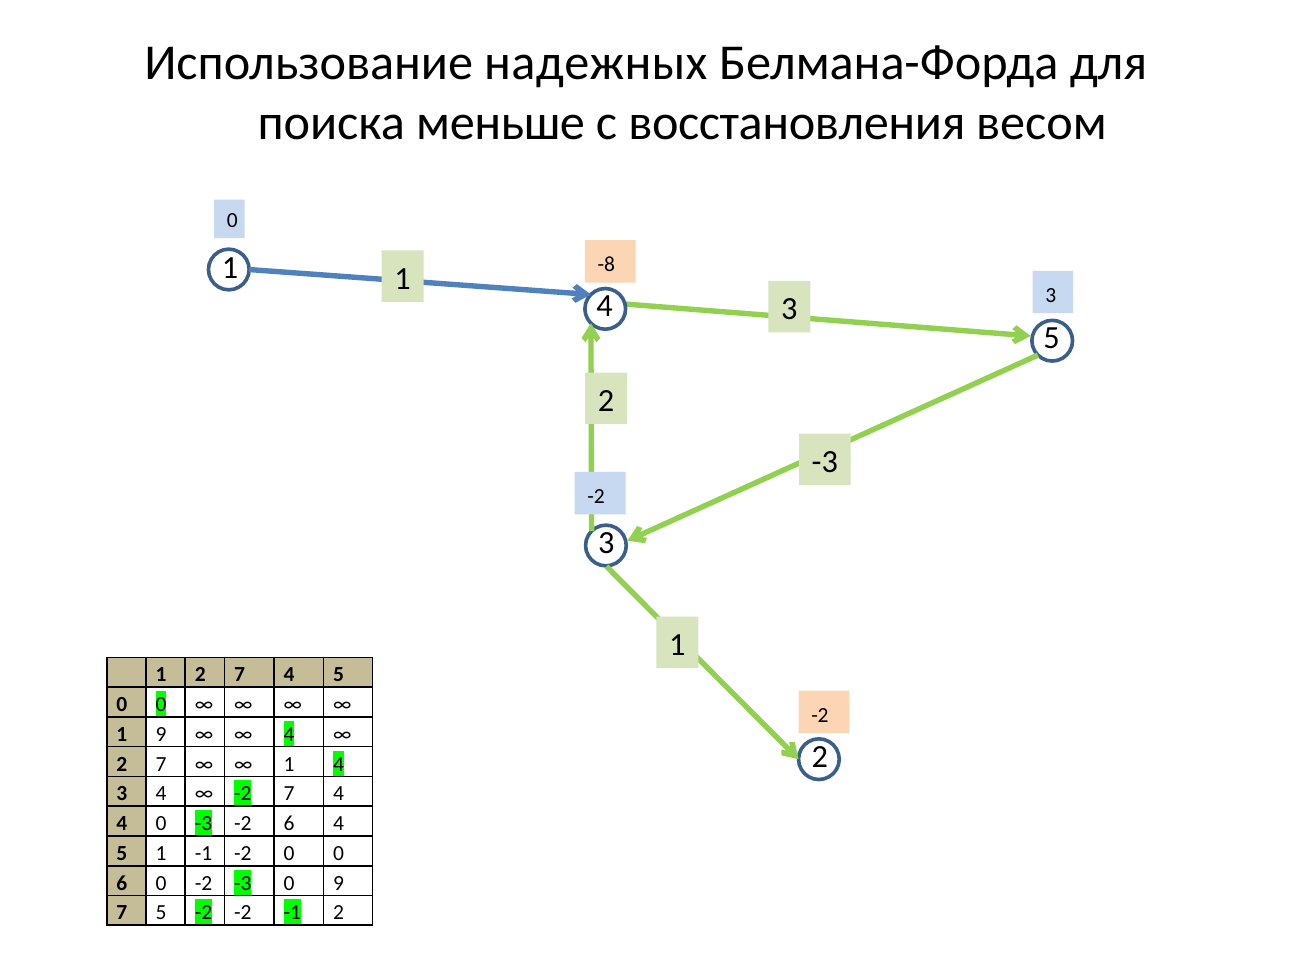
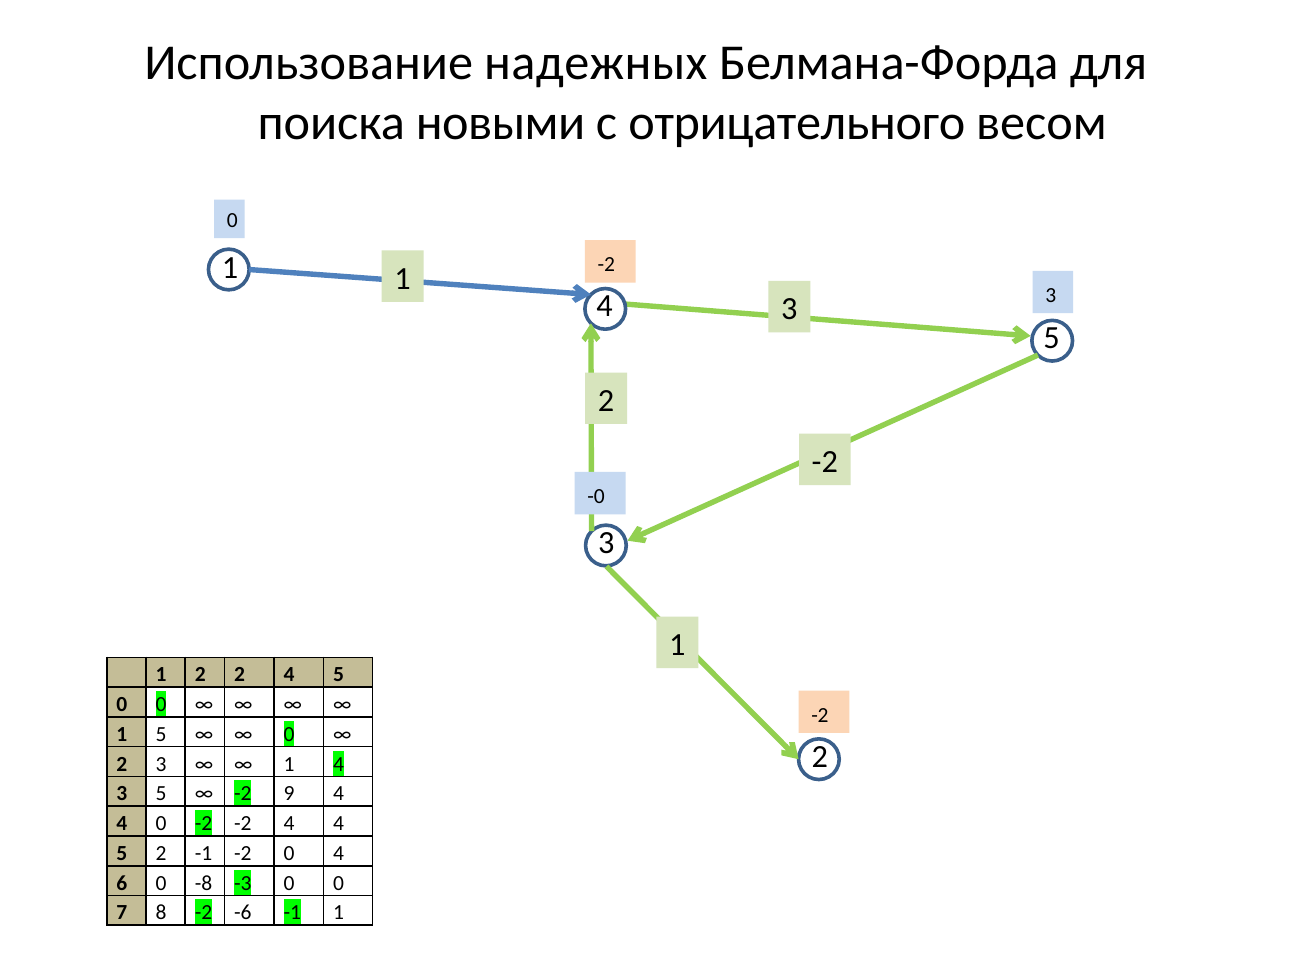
меньше: меньше -> новыми
восстановления: восстановления -> отрицательного
-8 at (606, 265): -8 -> -2
-3 at (825, 462): -3 -> -2
-2 at (596, 497): -2 -> -0
1 2 7: 7 -> 2
1 9: 9 -> 5
4 at (289, 734): 4 -> 0
7 at (161, 764): 7 -> 3
3 4: 4 -> 5
-2 7: 7 -> 9
0 -3: -3 -> -2
-2 6: 6 -> 4
5 1: 1 -> 2
-2 0 0: 0 -> 4
0 -2: -2 -> -8
-3 0 9: 9 -> 0
7 5: 5 -> 8
-2 -2: -2 -> -6
-1 2: 2 -> 1
